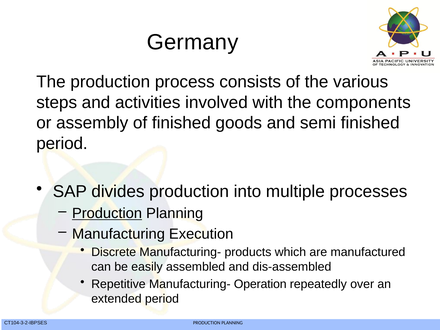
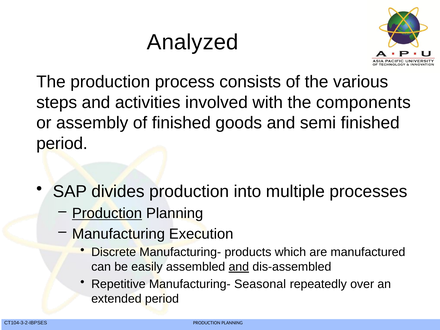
Germany: Germany -> Analyzed
and at (239, 267) underline: none -> present
Operation: Operation -> Seasonal
